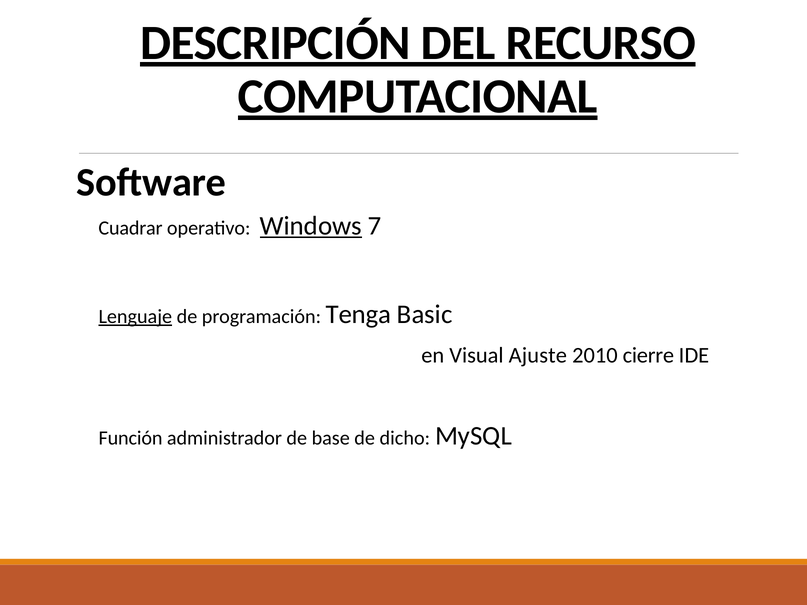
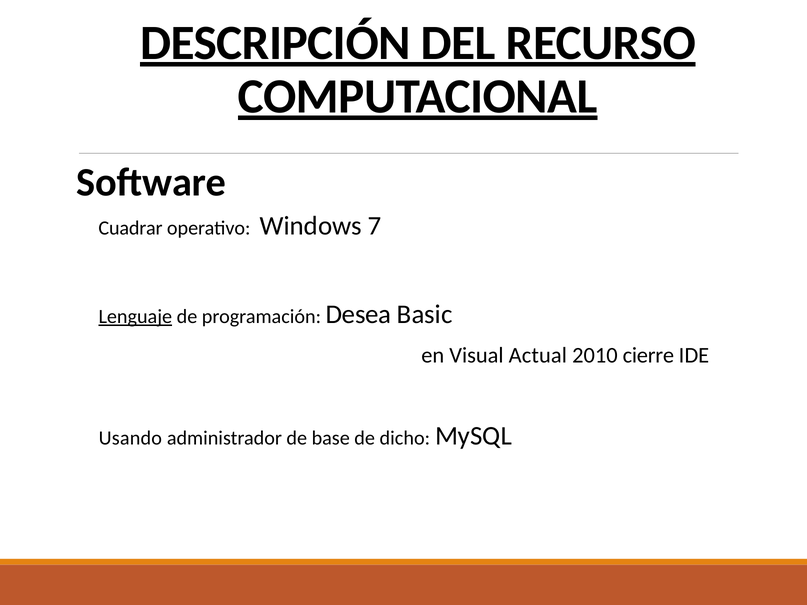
Windows underline: present -> none
Tenga: Tenga -> Desea
Ajuste: Ajuste -> Actual
Función: Función -> Usando
